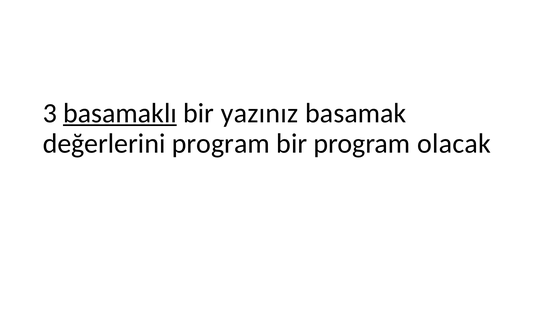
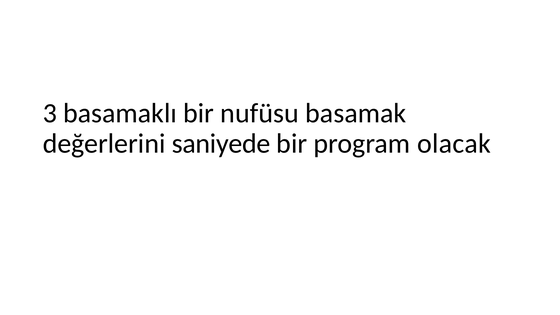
basamaklı underline: present -> none
yazınız: yazınız -> nufüsu
değerlerini program: program -> saniyede
